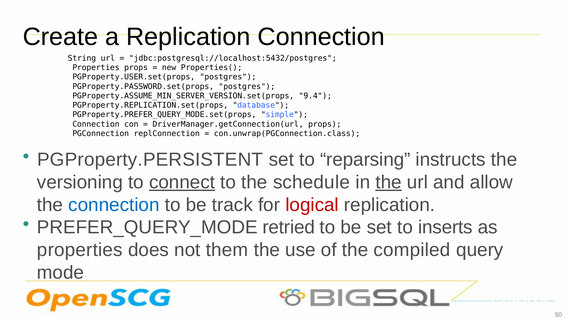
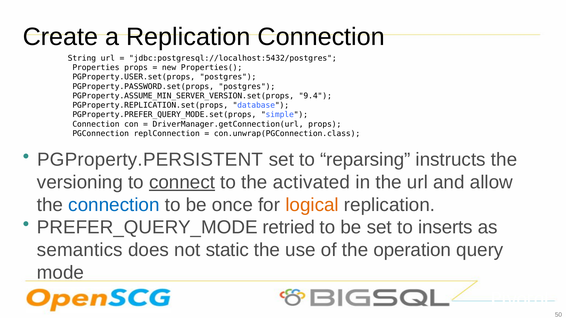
schedule: schedule -> activated
the at (389, 182) underline: present -> none
track: track -> once
logical colour: red -> orange
properties at (80, 250): properties -> semantics
them: them -> static
compiled: compiled -> operation
